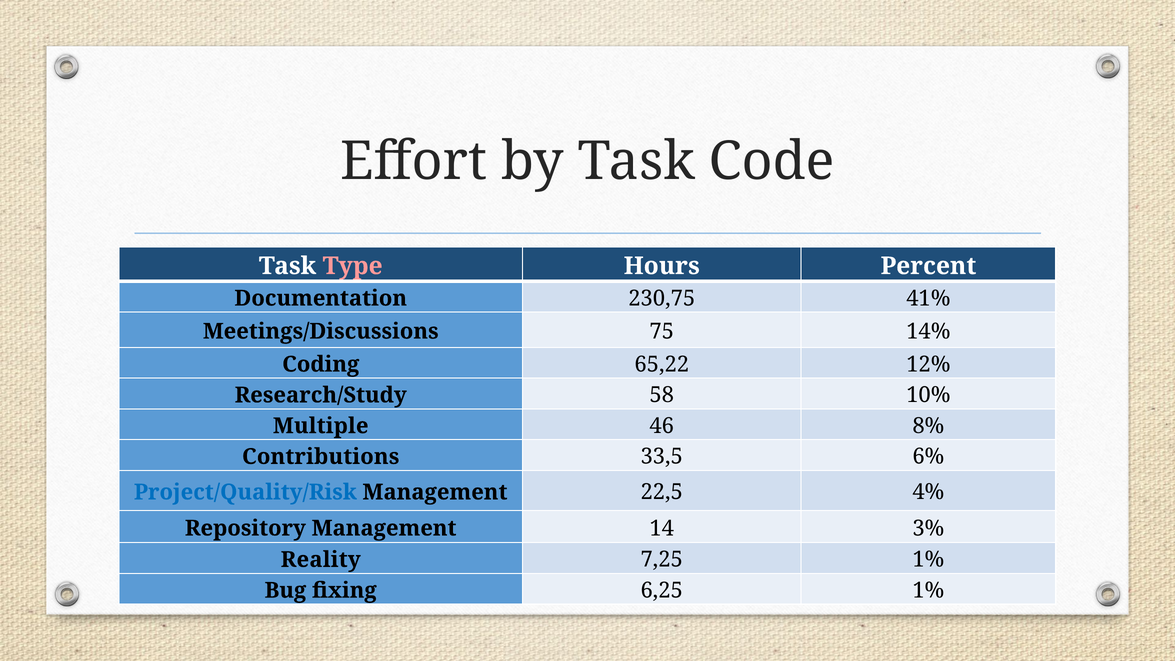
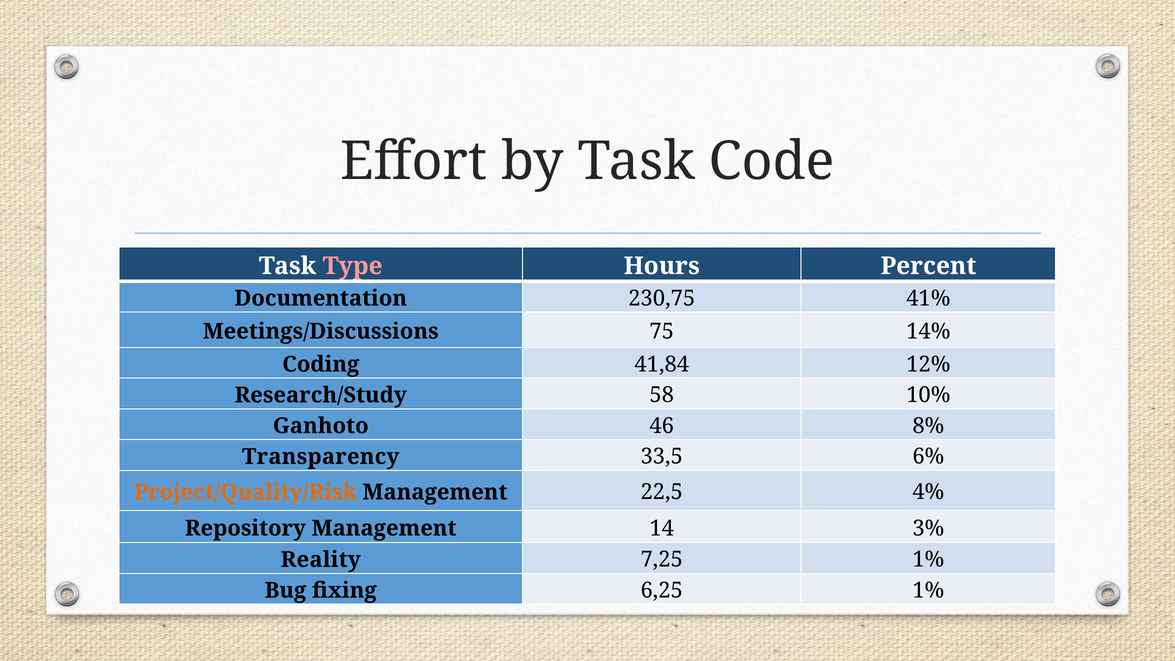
65,22: 65,22 -> 41,84
Multiple: Multiple -> Ganhoto
Contributions: Contributions -> Transparency
Project/Quality/Risk colour: blue -> orange
